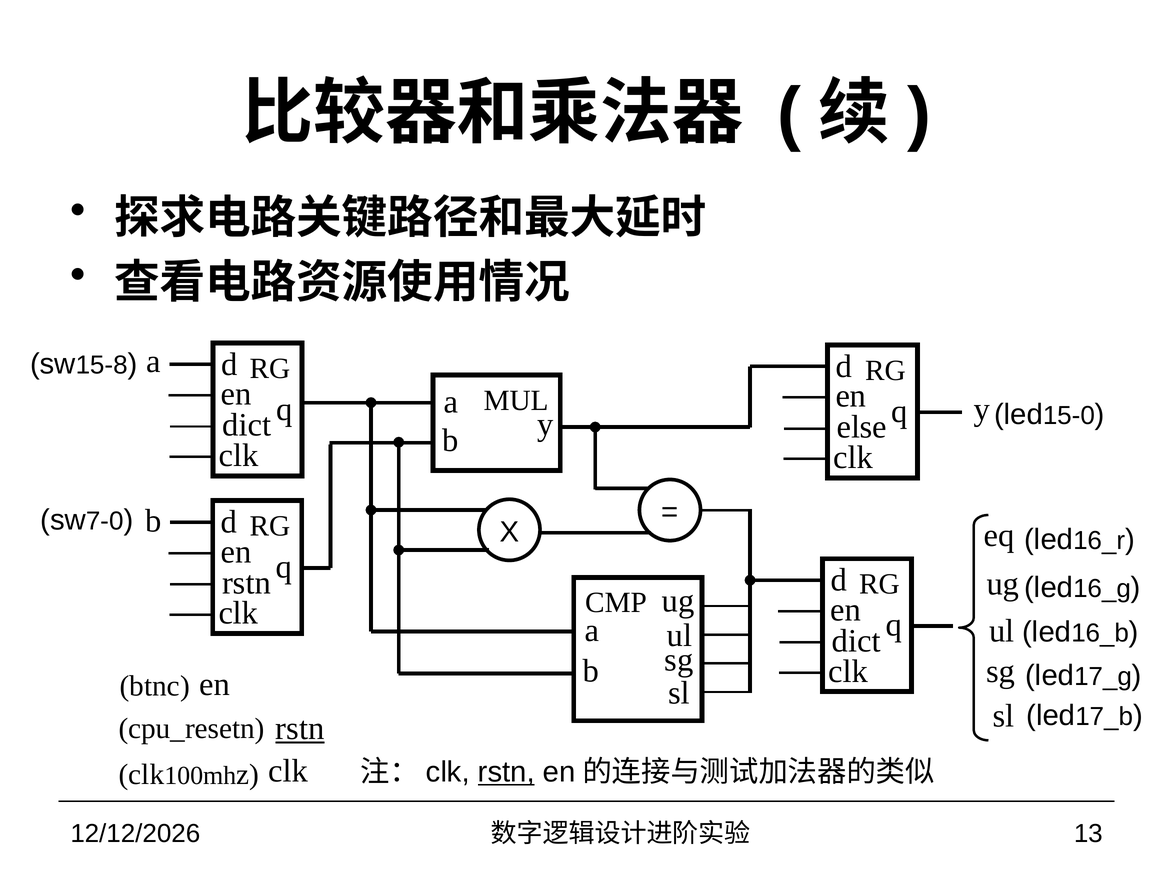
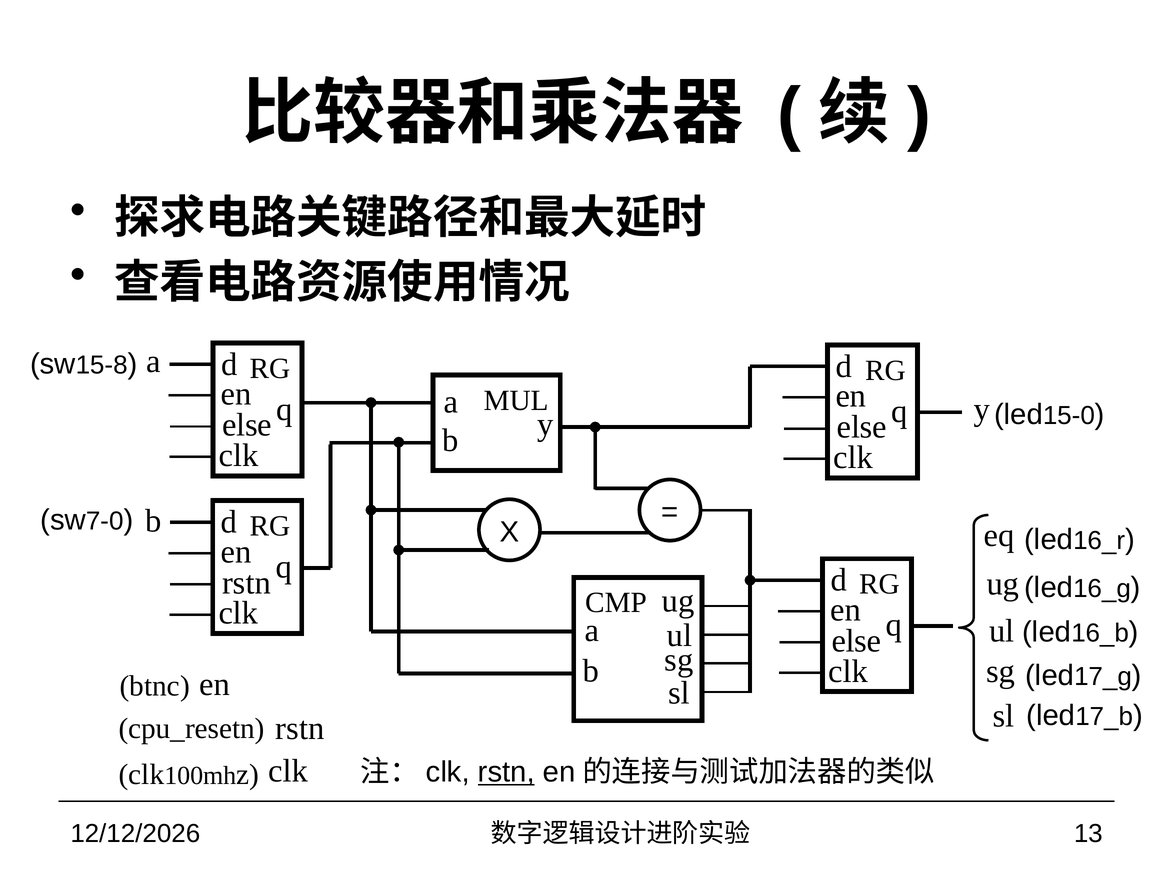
dict at (247, 425): dict -> else
dict at (856, 641): dict -> else
rstn at (300, 728) underline: present -> none
